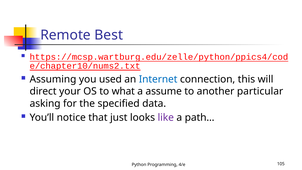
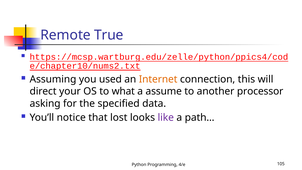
Best: Best -> True
Internet colour: blue -> orange
particular: particular -> processor
just: just -> lost
